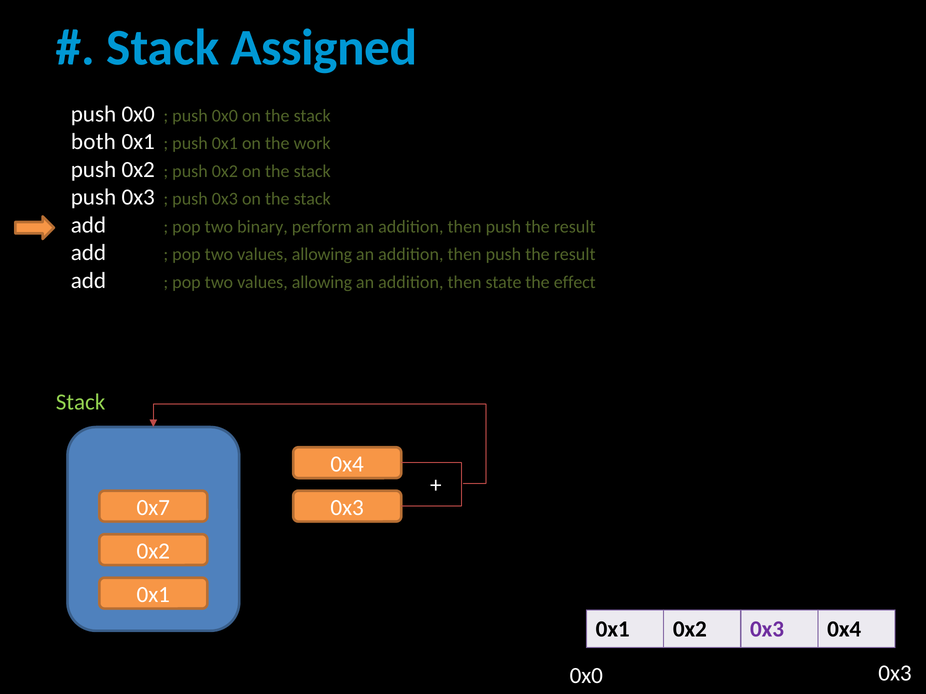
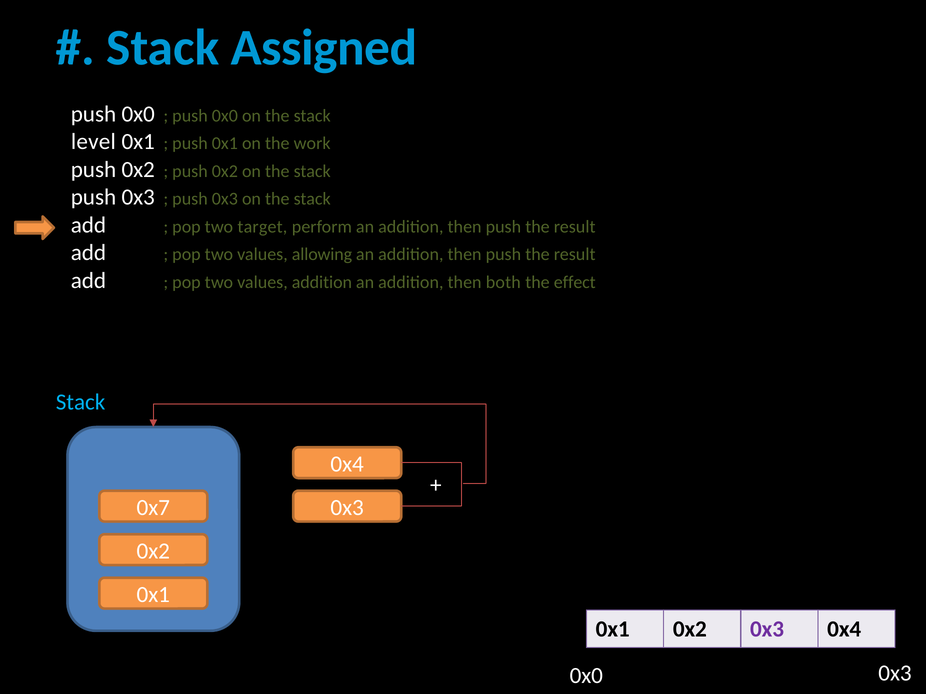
both: both -> level
binary: binary -> target
allowing at (322, 282): allowing -> addition
state: state -> both
Stack at (81, 402) colour: light green -> light blue
